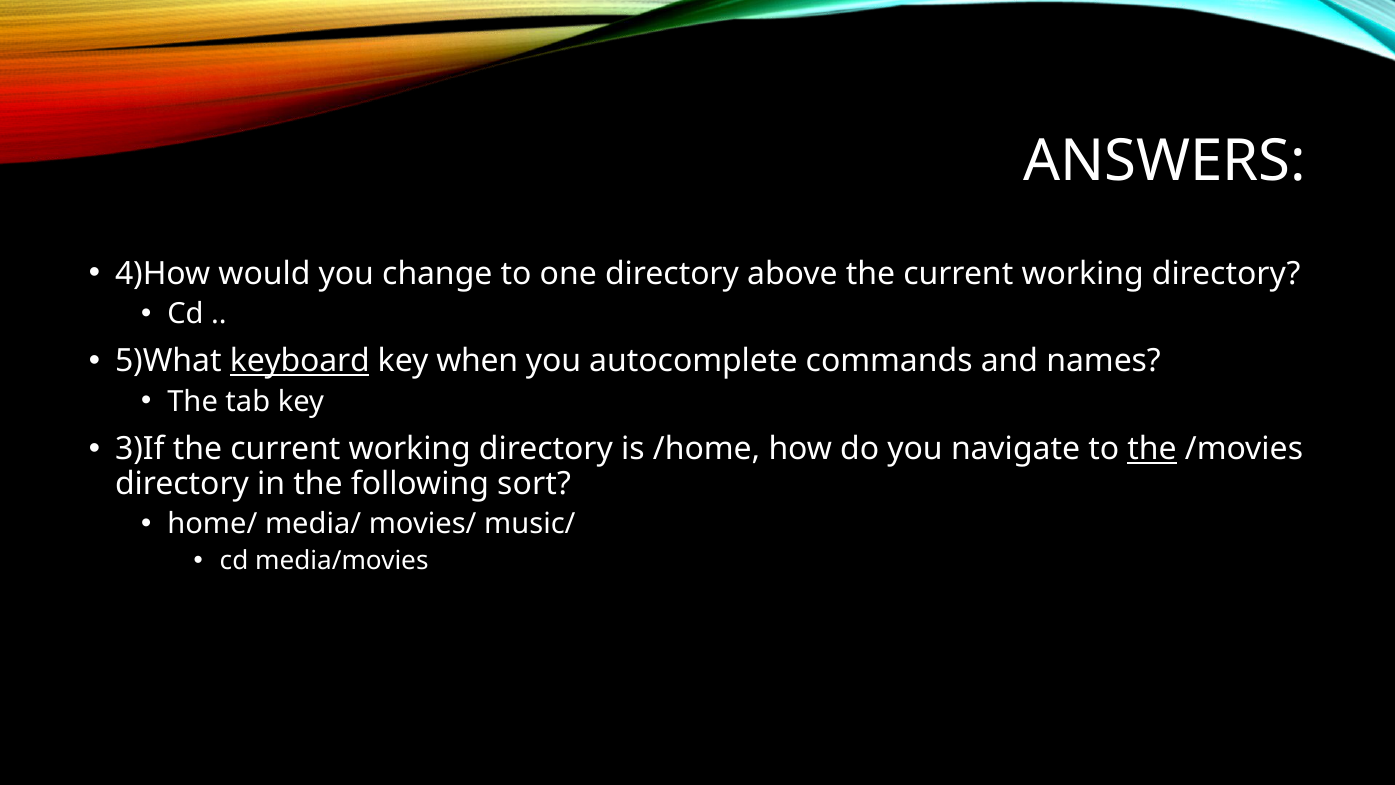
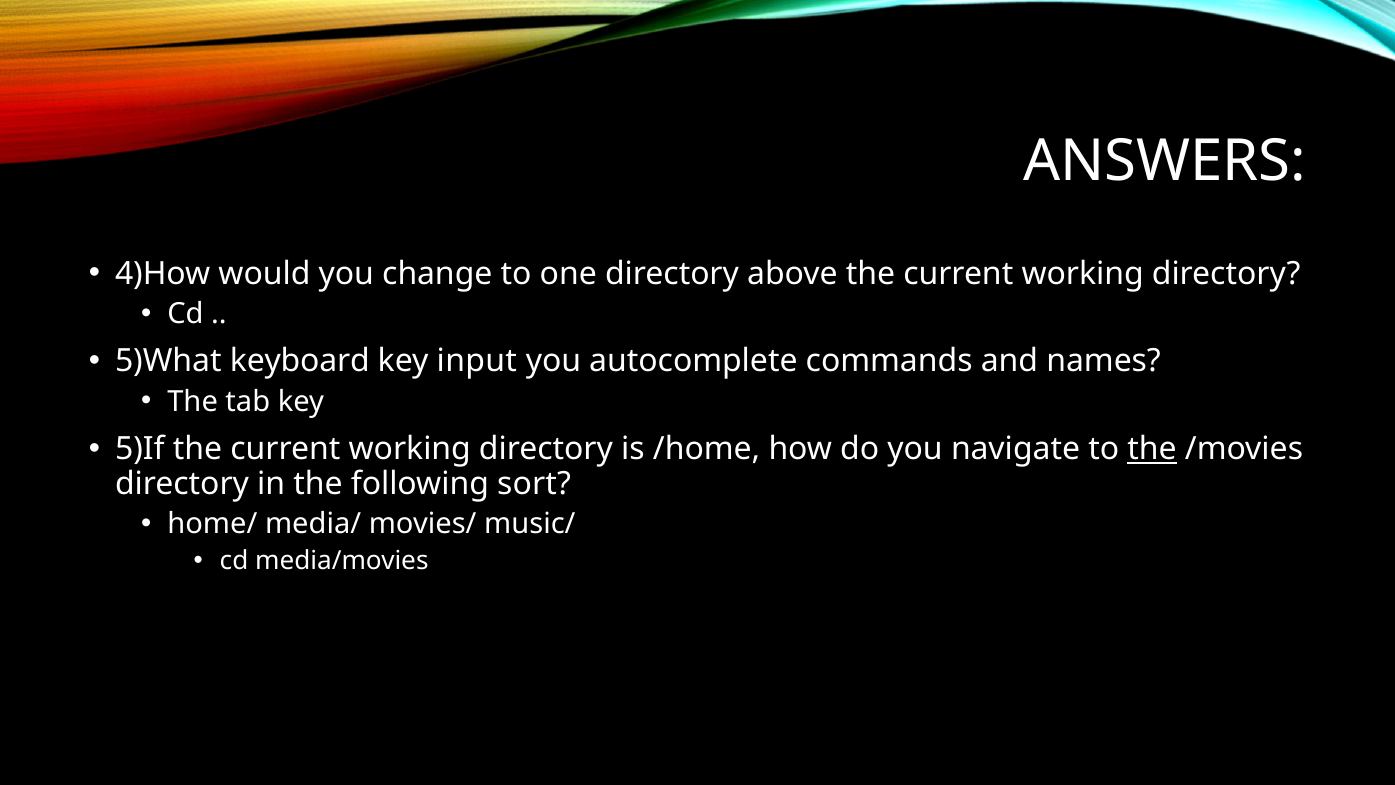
keyboard underline: present -> none
when: when -> input
3)If: 3)If -> 5)If
